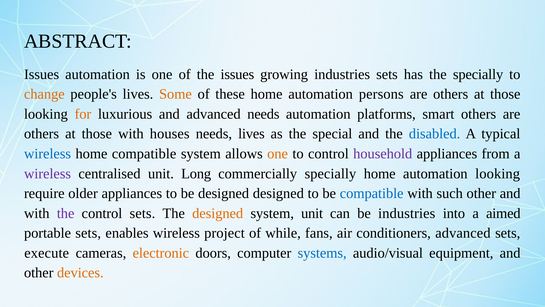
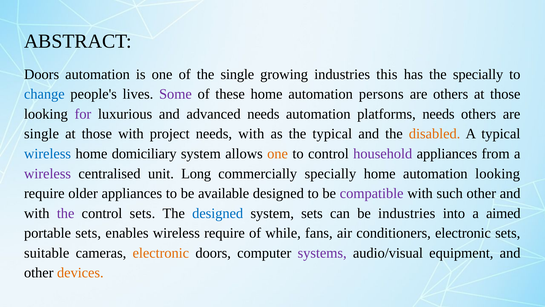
Issues at (42, 74): Issues -> Doors
the issues: issues -> single
industries sets: sets -> this
change colour: orange -> blue
Some colour: orange -> purple
for colour: orange -> purple
platforms smart: smart -> needs
others at (42, 134): others -> single
houses: houses -> project
needs lives: lives -> with
the special: special -> typical
disabled colour: blue -> orange
home compatible: compatible -> domiciliary
be designed: designed -> available
compatible at (372, 193) colour: blue -> purple
designed at (218, 213) colour: orange -> blue
system unit: unit -> sets
wireless project: project -> require
conditioners advanced: advanced -> electronic
execute: execute -> suitable
systems colour: blue -> purple
